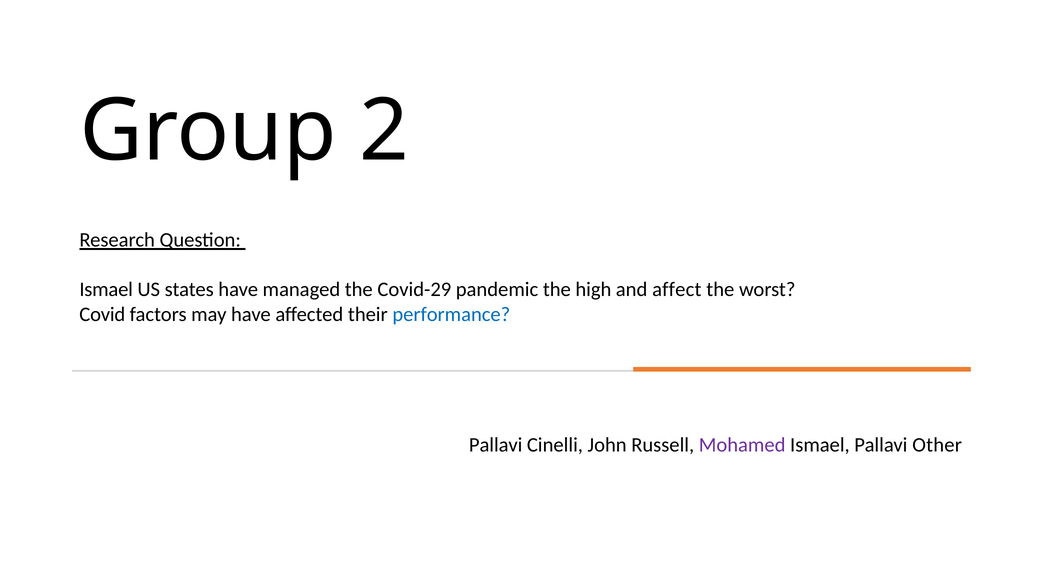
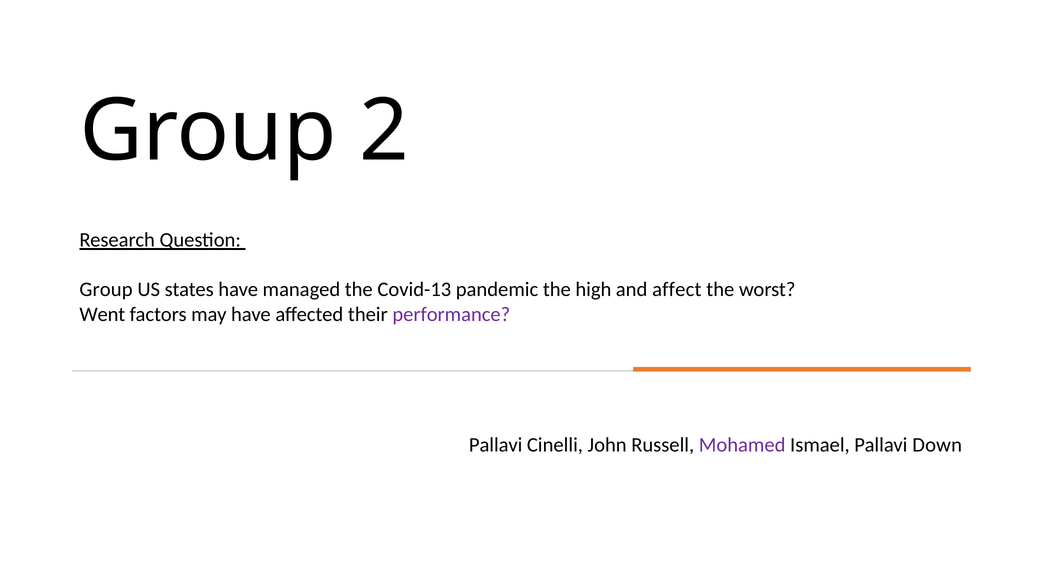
Ismael at (106, 290): Ismael -> Group
Covid-29: Covid-29 -> Covid-13
Covid: Covid -> Went
performance colour: blue -> purple
Other: Other -> Down
